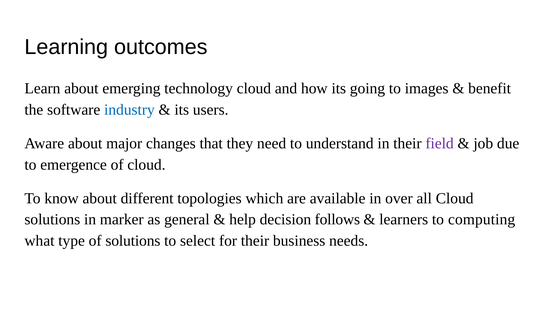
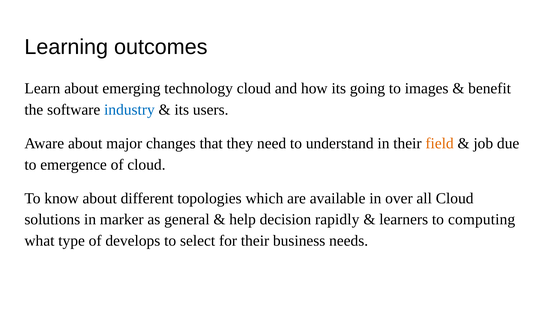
field colour: purple -> orange
follows: follows -> rapidly
of solutions: solutions -> develops
